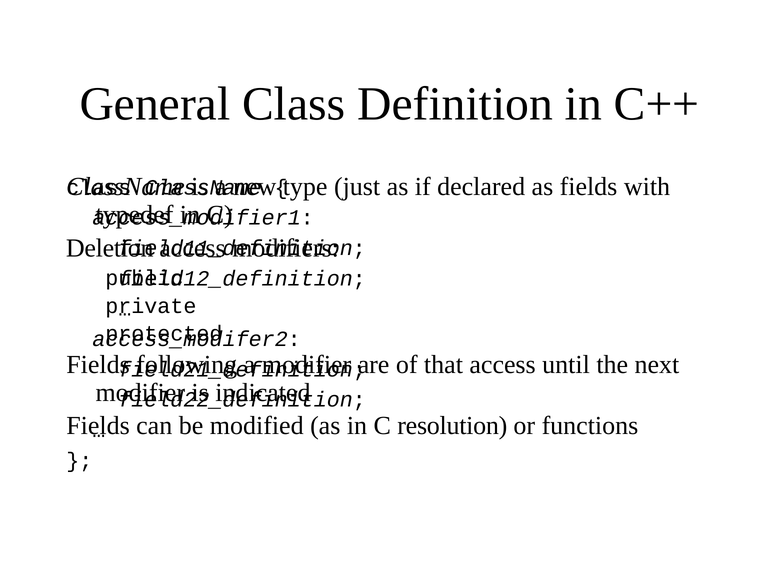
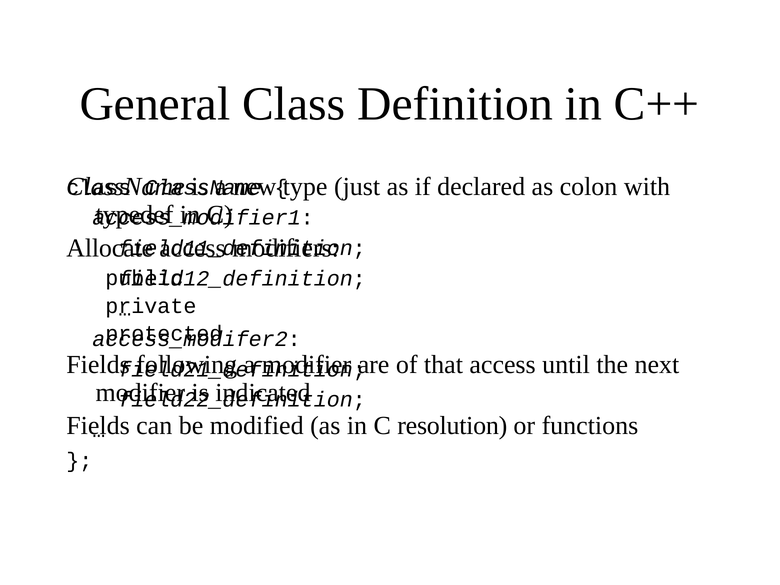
as fields: fields -> colon
Deletion: Deletion -> Allocate
